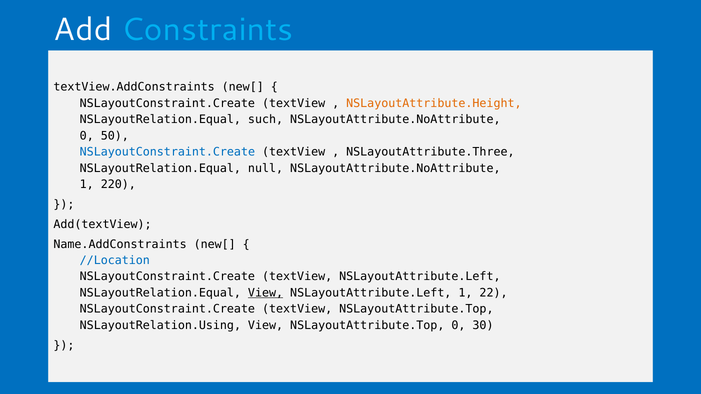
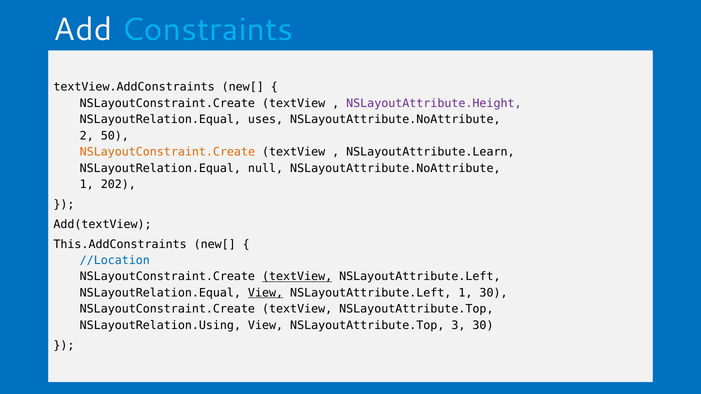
NSLayoutAttribute.Height colour: orange -> purple
such: such -> uses
0 at (87, 136): 0 -> 2
NSLayoutConstraint.Create at (167, 152) colour: blue -> orange
NSLayoutAttribute.Three: NSLayoutAttribute.Three -> NSLayoutAttribute.Learn
220: 220 -> 202
Name.AddConstraints: Name.AddConstraints -> This.AddConstraints
textView at (297, 277) underline: none -> present
1 22: 22 -> 30
NSLayoutAttribute.Top 0: 0 -> 3
